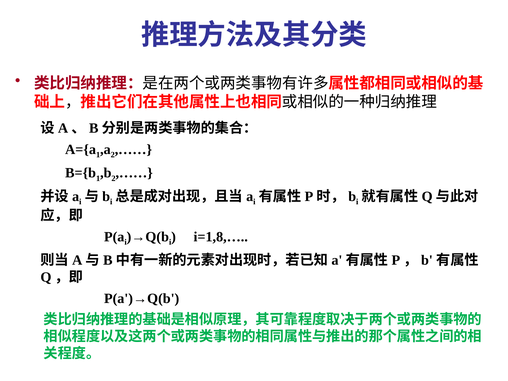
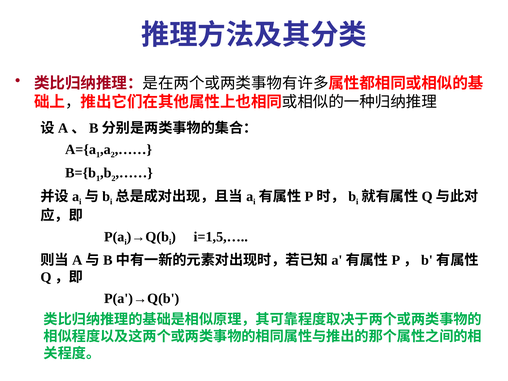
i=1,8,…: i=1,8,… -> i=1,5,…
